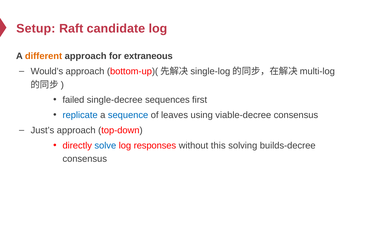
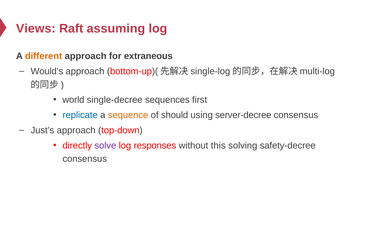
Setup: Setup -> Views
candidate: candidate -> assuming
failed: failed -> world
sequence colour: blue -> orange
leaves: leaves -> should
viable-decree: viable-decree -> server-decree
solve colour: blue -> purple
builds-decree: builds-decree -> safety-decree
